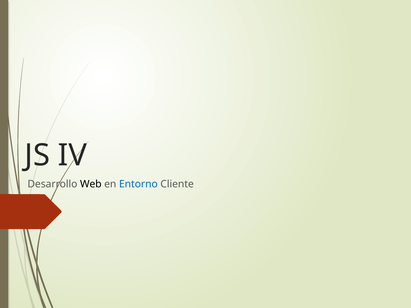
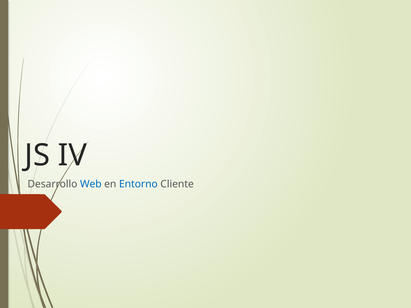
Web colour: black -> blue
